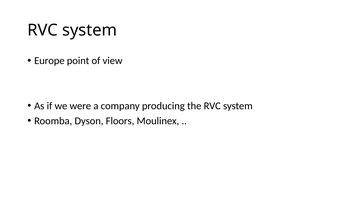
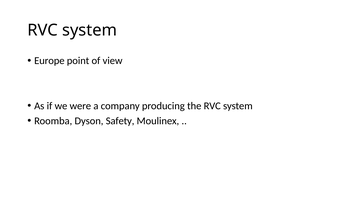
Floors: Floors -> Safety
